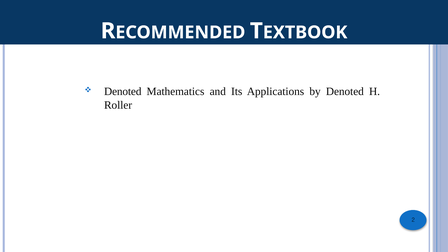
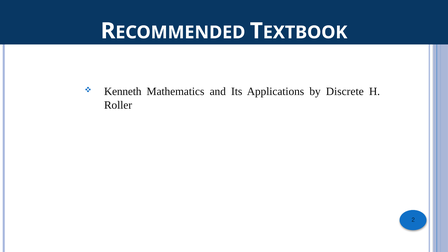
Denoted at (123, 92): Denoted -> Kenneth
by Denoted: Denoted -> Discrete
